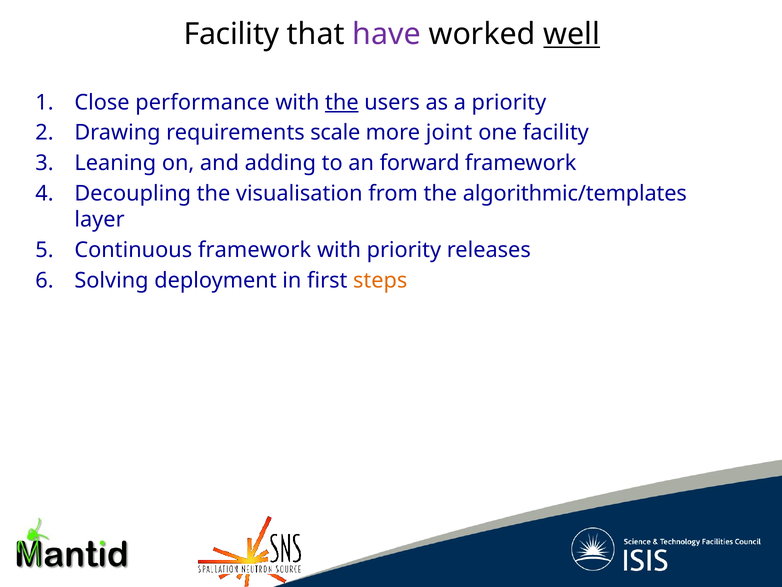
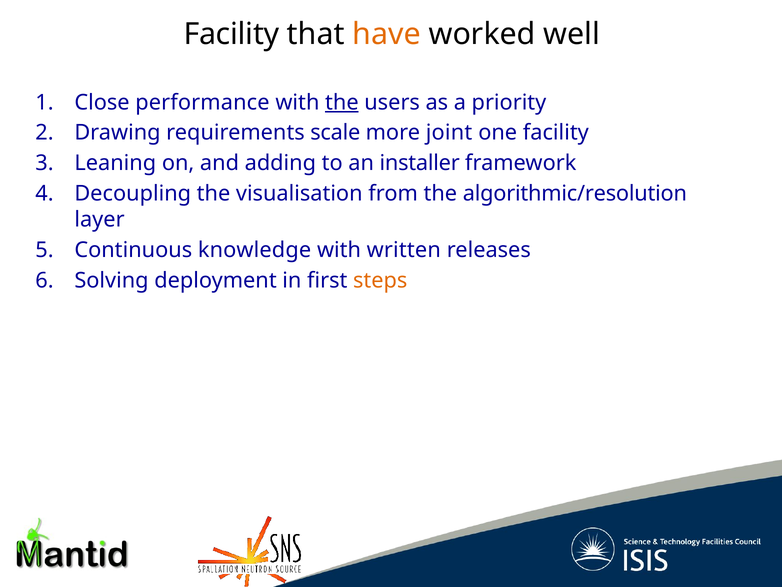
have colour: purple -> orange
well underline: present -> none
forward: forward -> installer
algorithmic/templates: algorithmic/templates -> algorithmic/resolution
Continuous framework: framework -> knowledge
with priority: priority -> written
